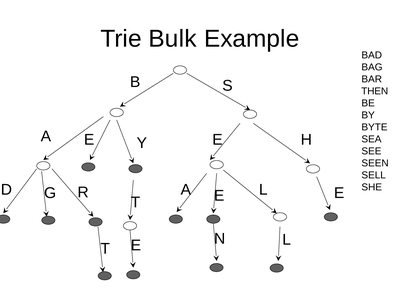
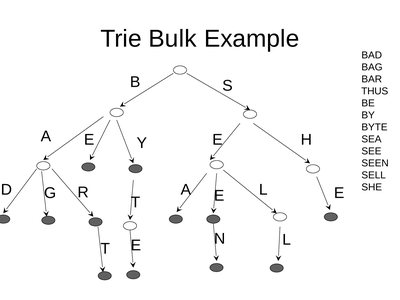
THEN: THEN -> THUS
